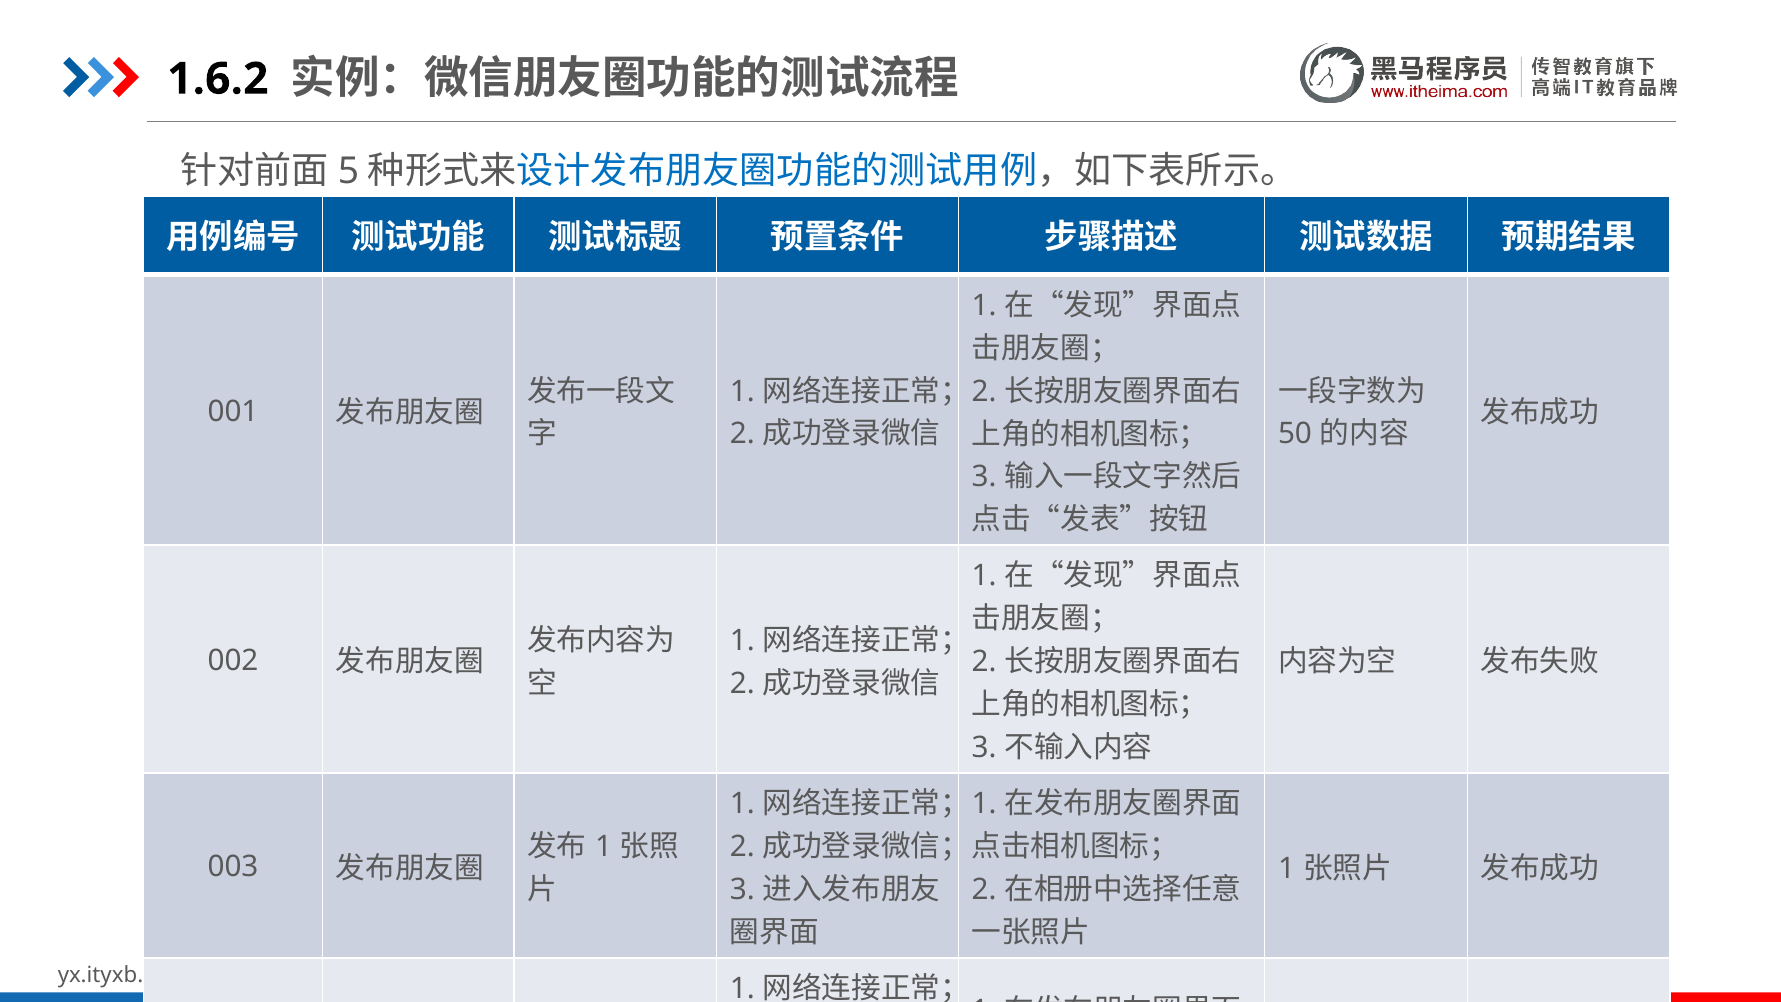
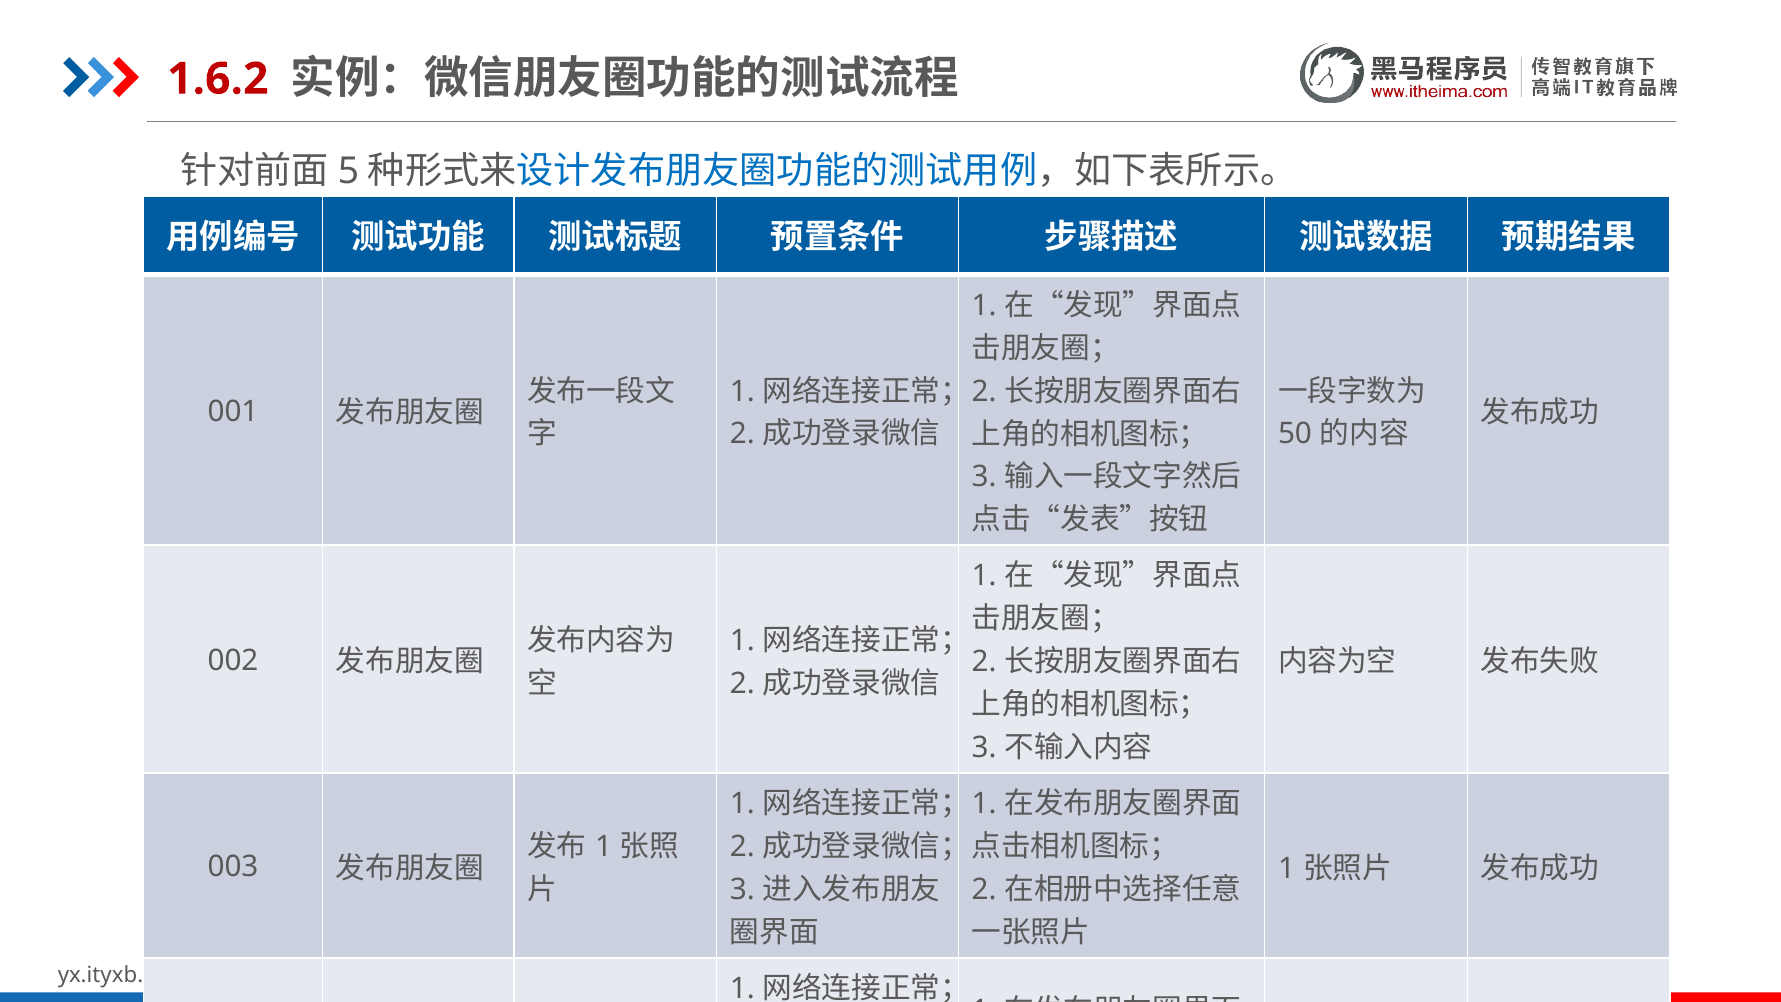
1.6.2 colour: black -> red
